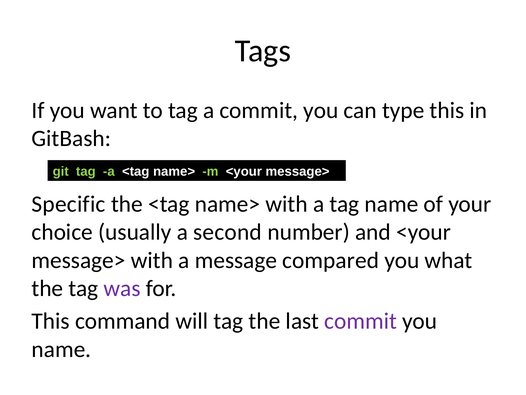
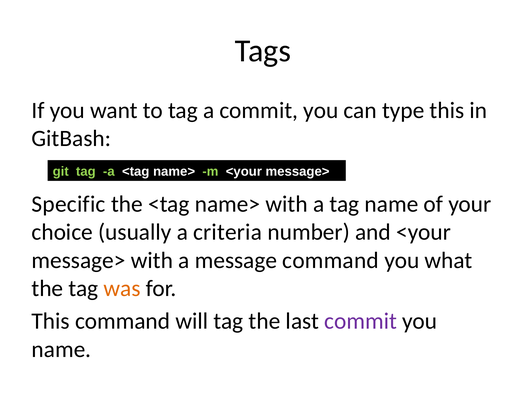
second: second -> criteria
message compared: compared -> command
was colour: purple -> orange
